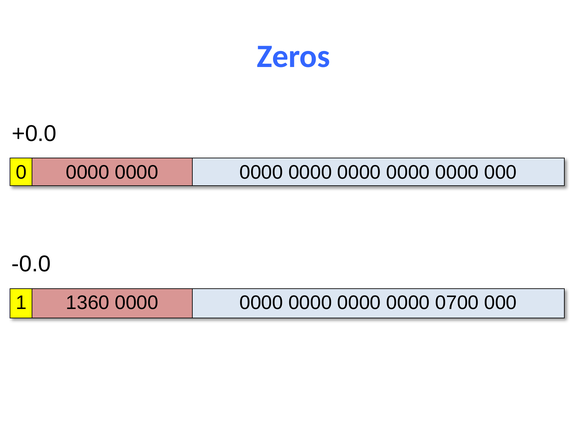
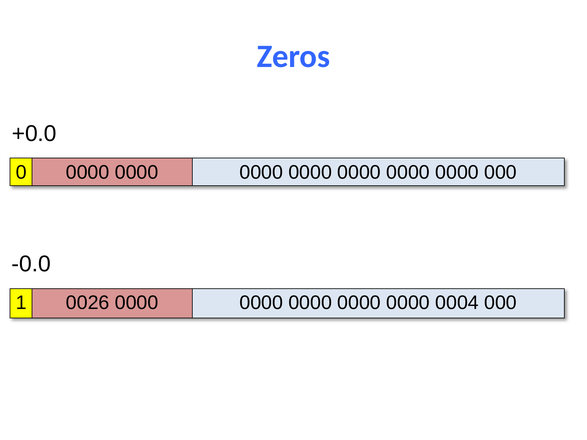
1360: 1360 -> 0026
0700: 0700 -> 0004
